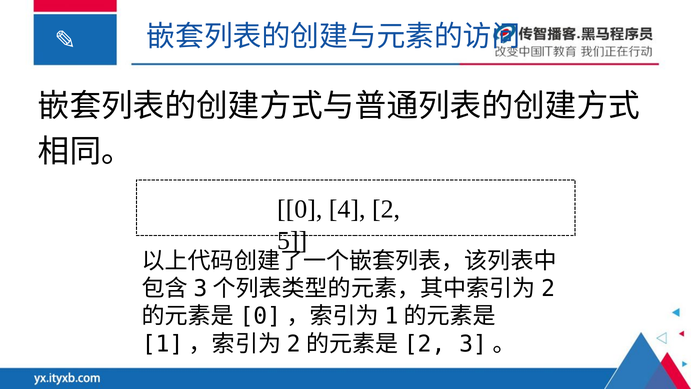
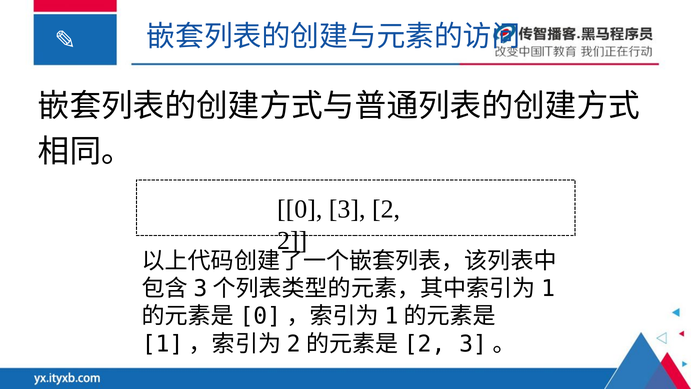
4: 4 -> 3
5 at (292, 240): 5 -> 2
2 at (548, 288): 2 -> 1
